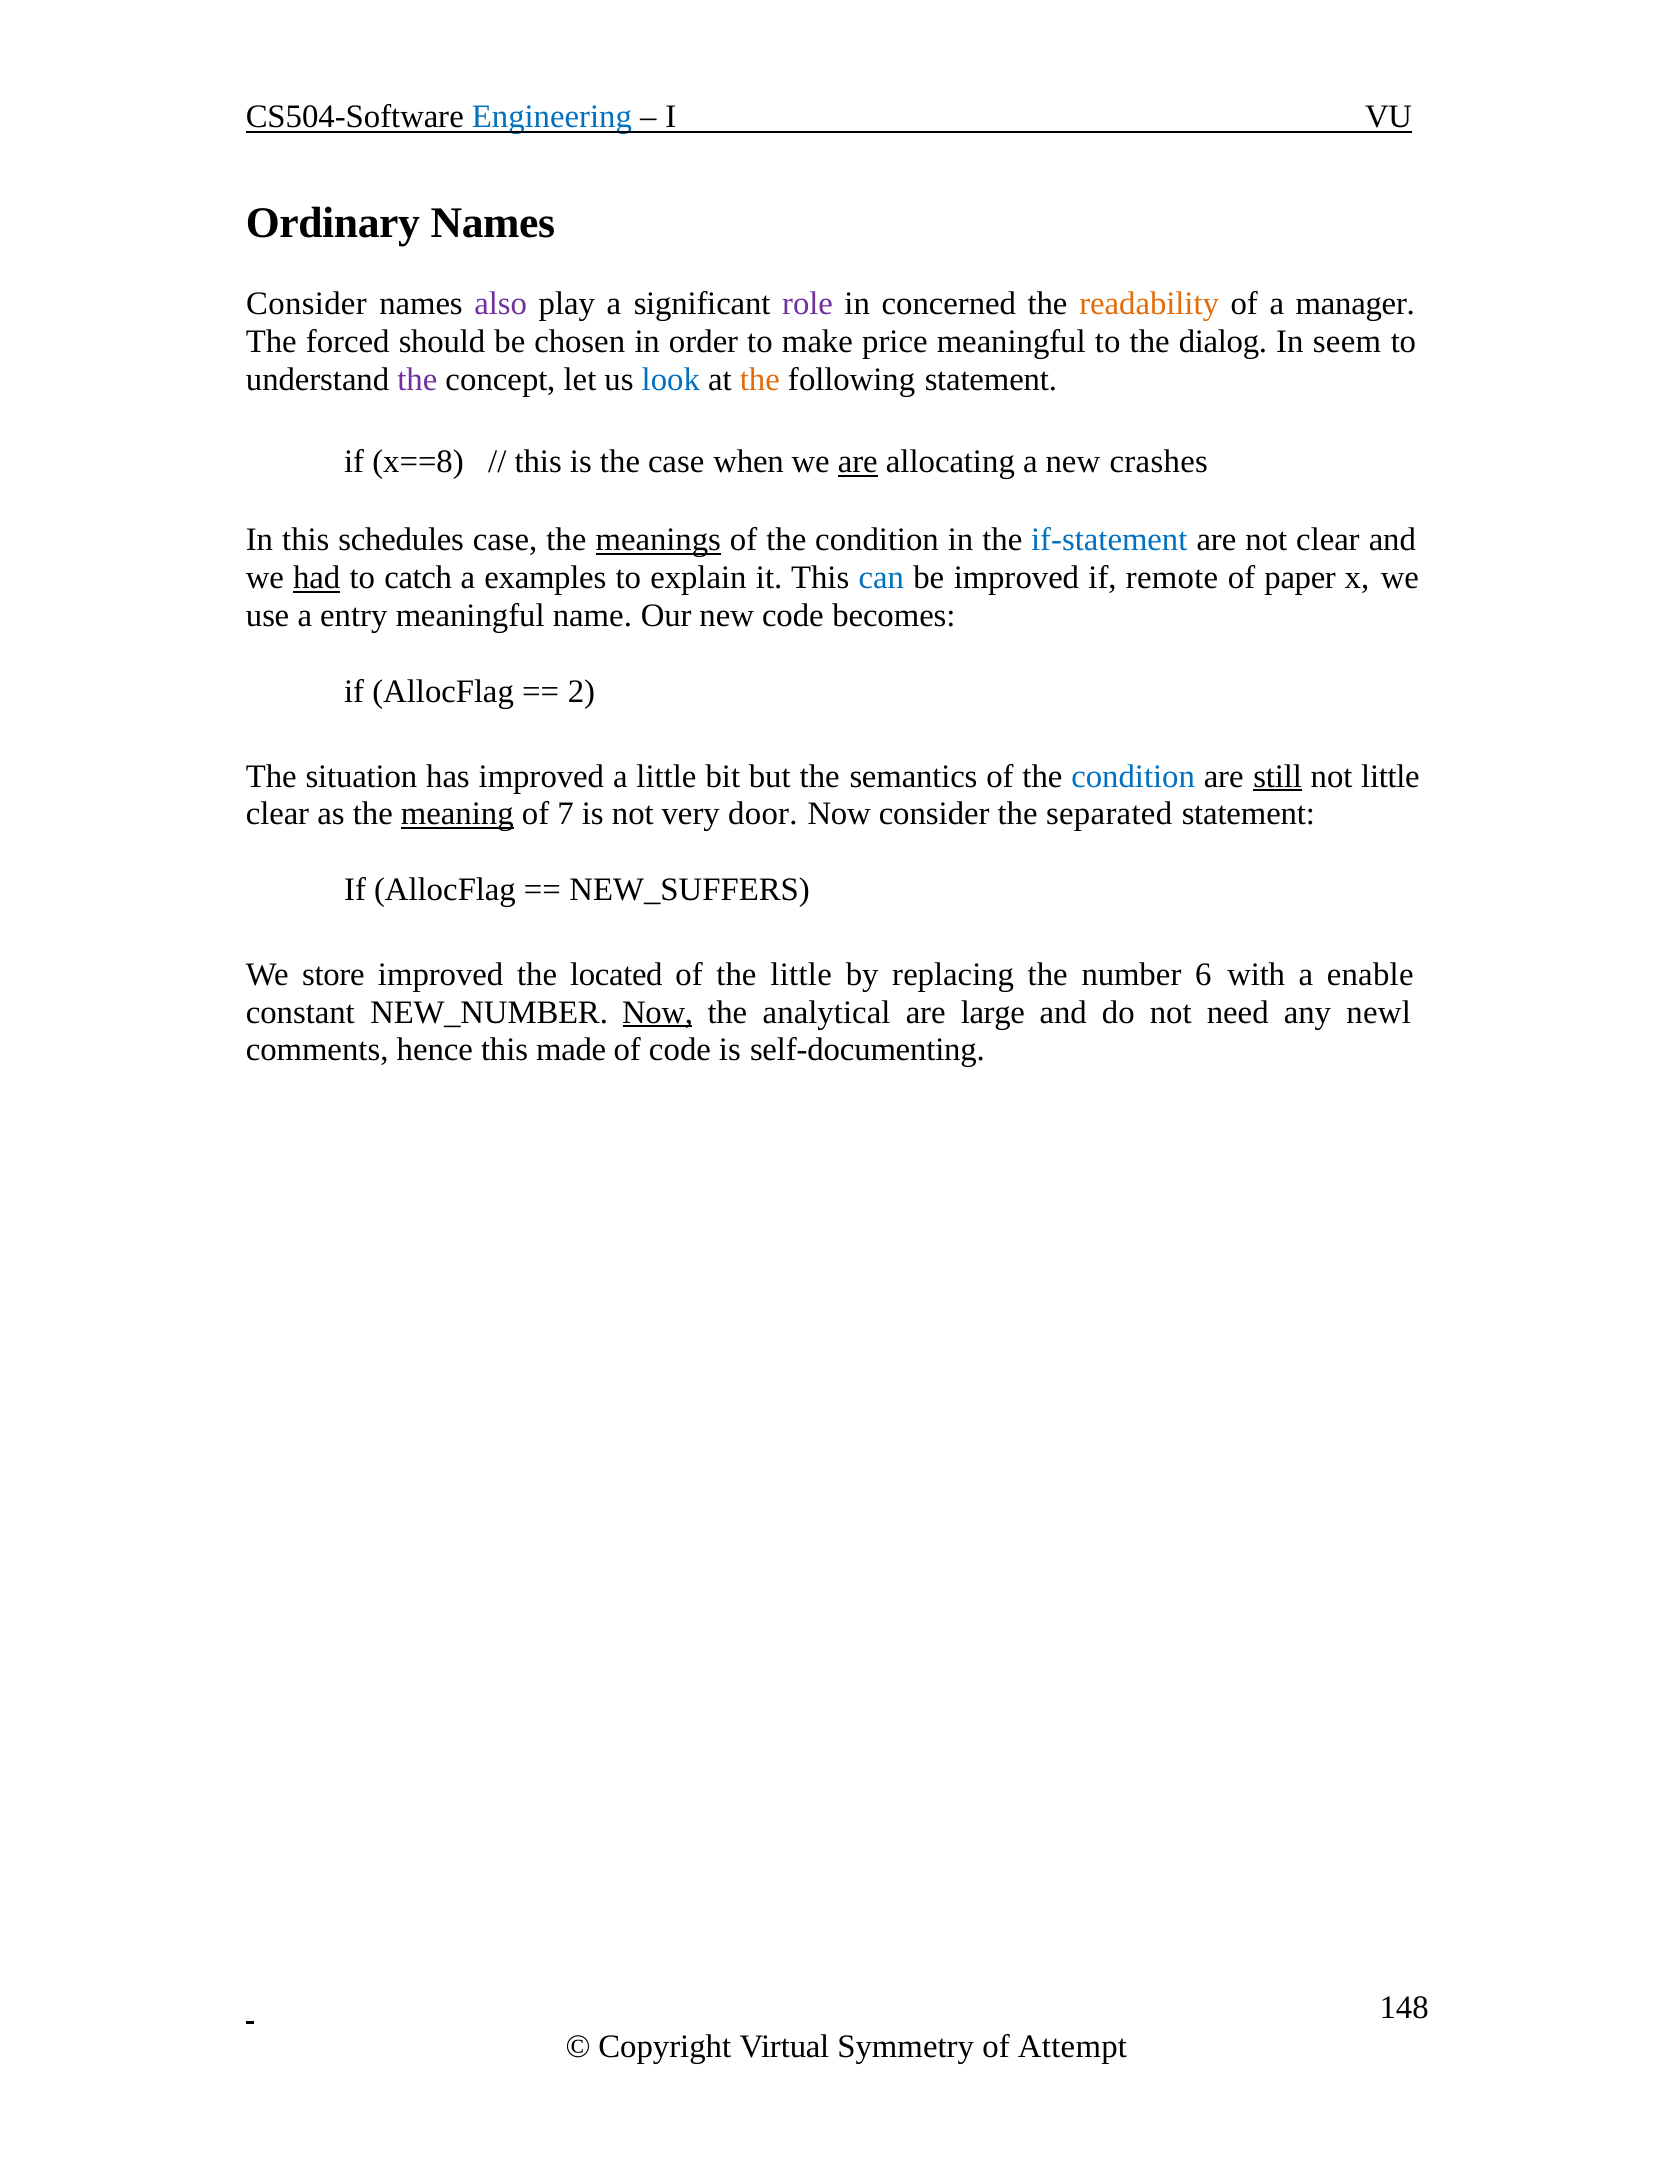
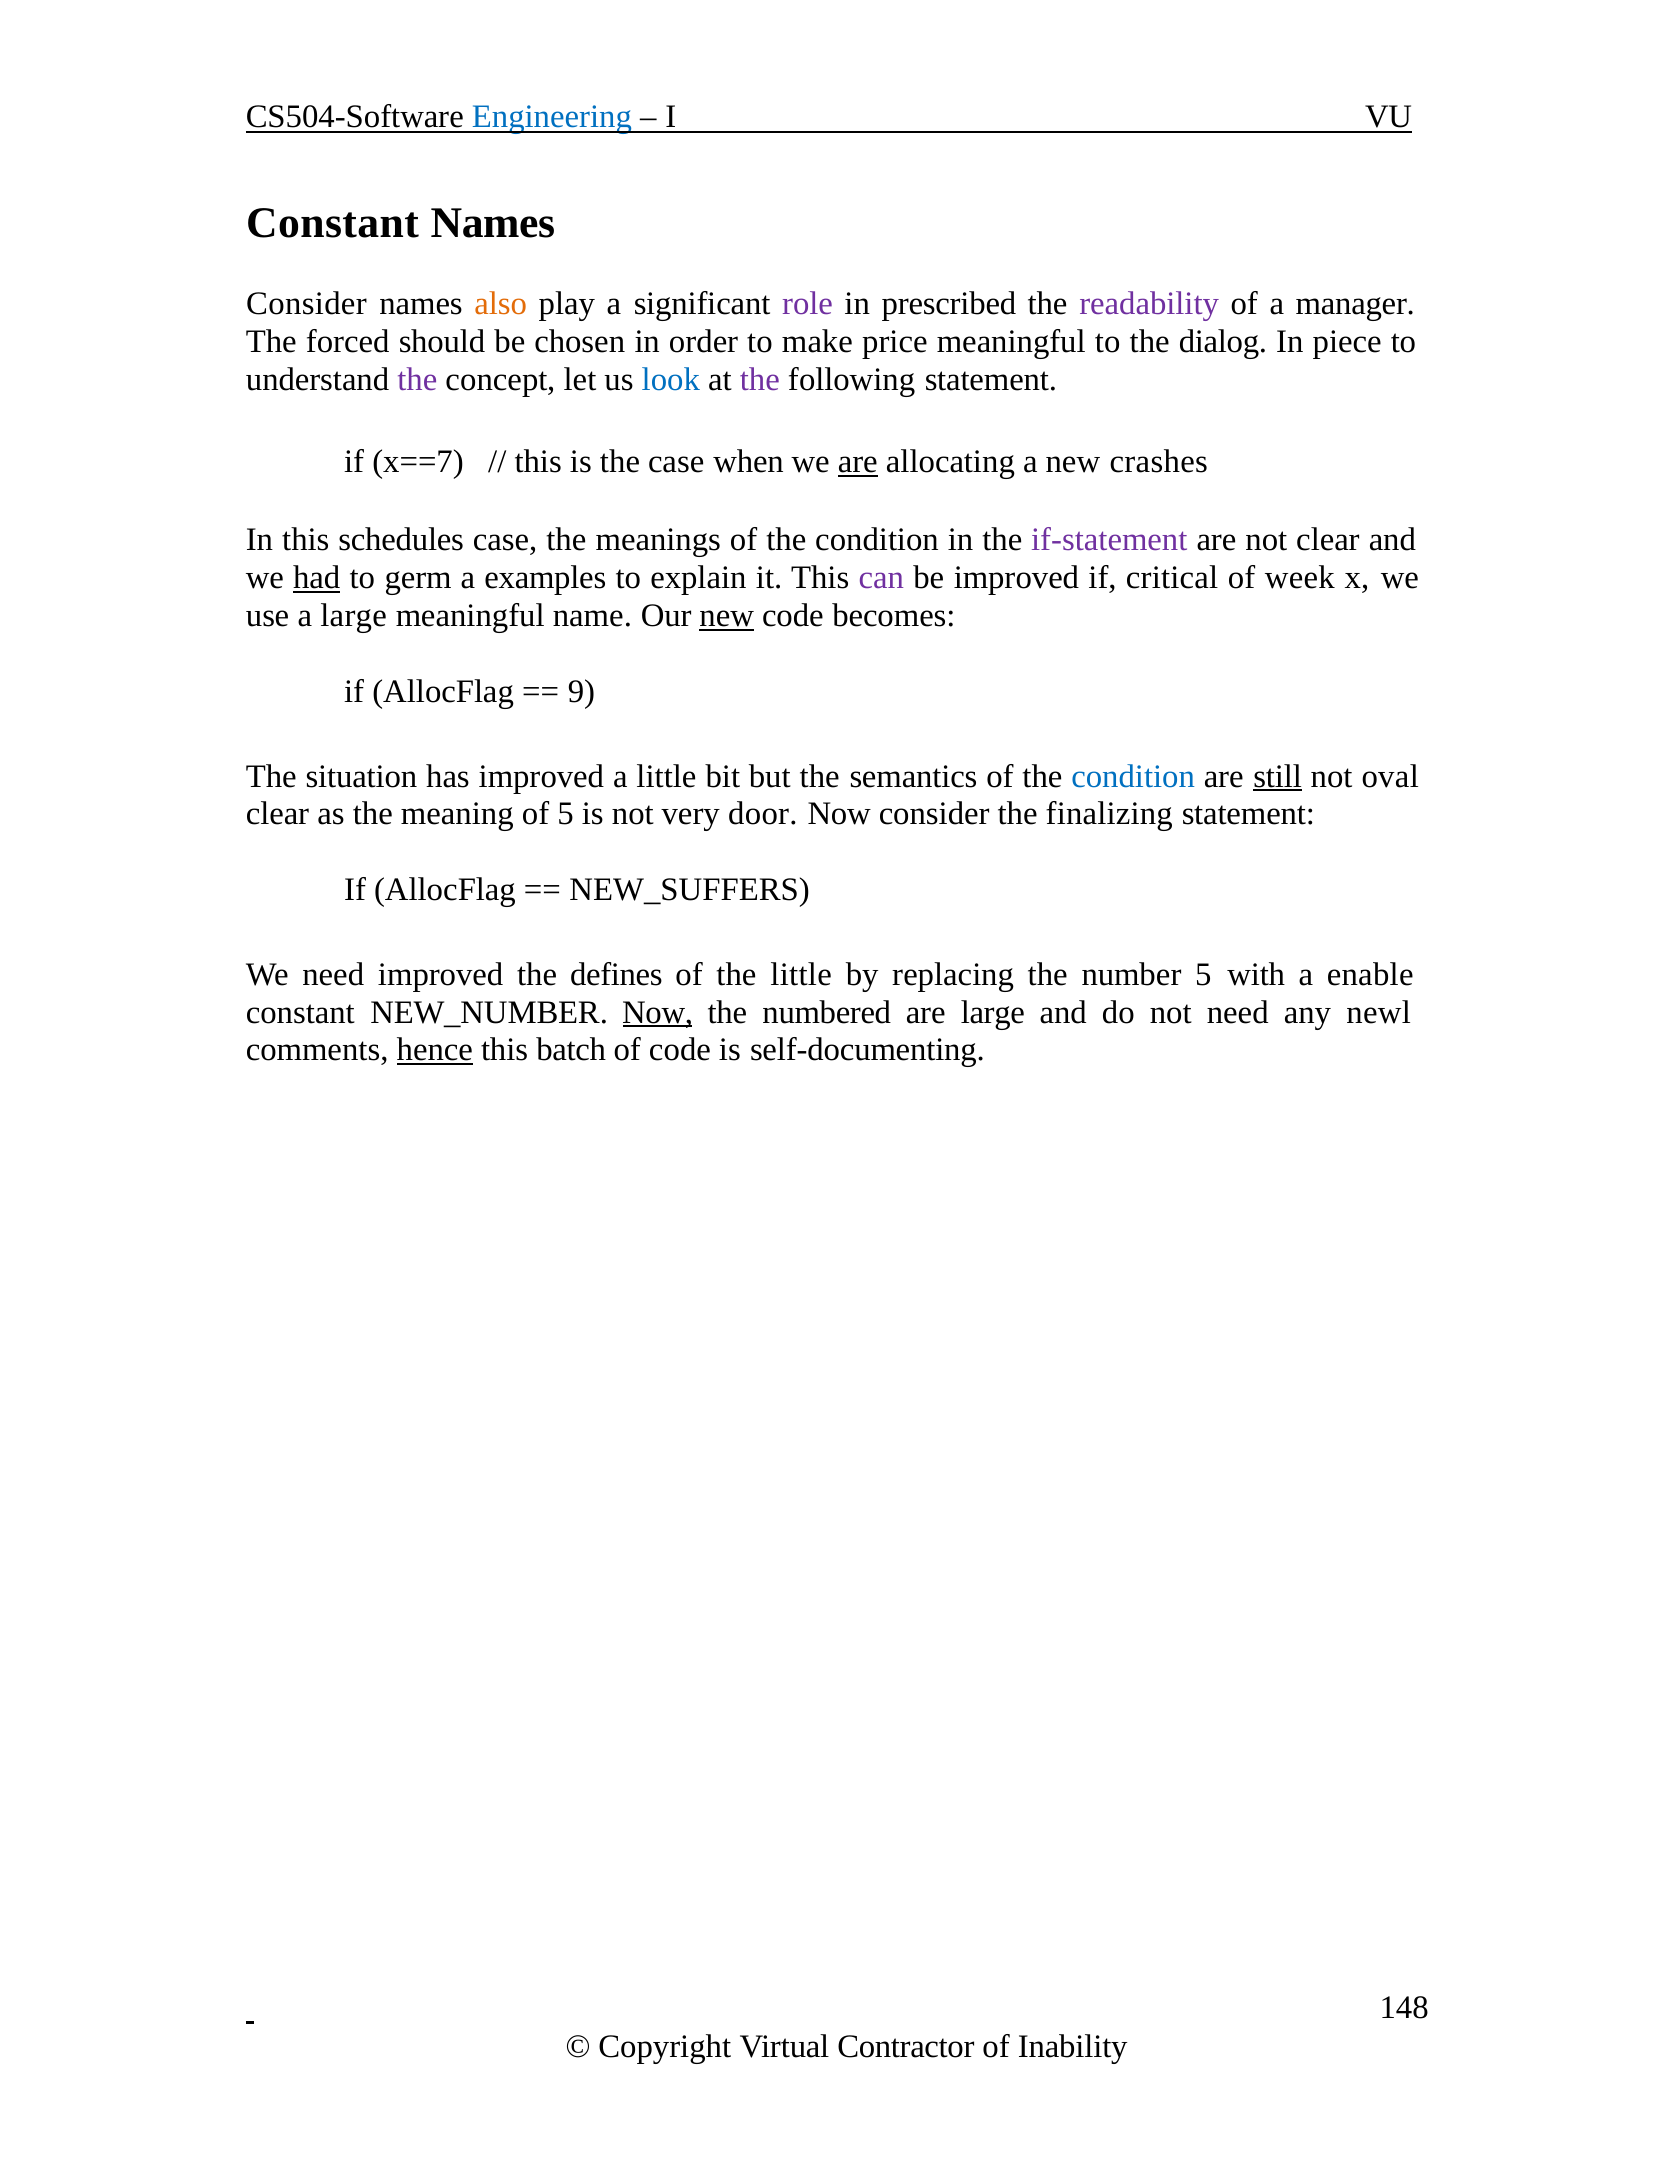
Ordinary at (333, 223): Ordinary -> Constant
also colour: purple -> orange
concerned: concerned -> prescribed
readability colour: orange -> purple
seem: seem -> piece
the at (760, 380) colour: orange -> purple
x==8: x==8 -> x==7
meanings underline: present -> none
if-statement colour: blue -> purple
catch: catch -> germ
can colour: blue -> purple
remote: remote -> critical
paper: paper -> week
a entry: entry -> large
new at (727, 615) underline: none -> present
2: 2 -> 9
not little: little -> oval
meaning underline: present -> none
of 7: 7 -> 5
separated: separated -> finalizing
We store: store -> need
located: located -> defines
number 6: 6 -> 5
analytical: analytical -> numbered
hence underline: none -> present
made: made -> batch
Symmetry: Symmetry -> Contractor
Attempt: Attempt -> Inability
